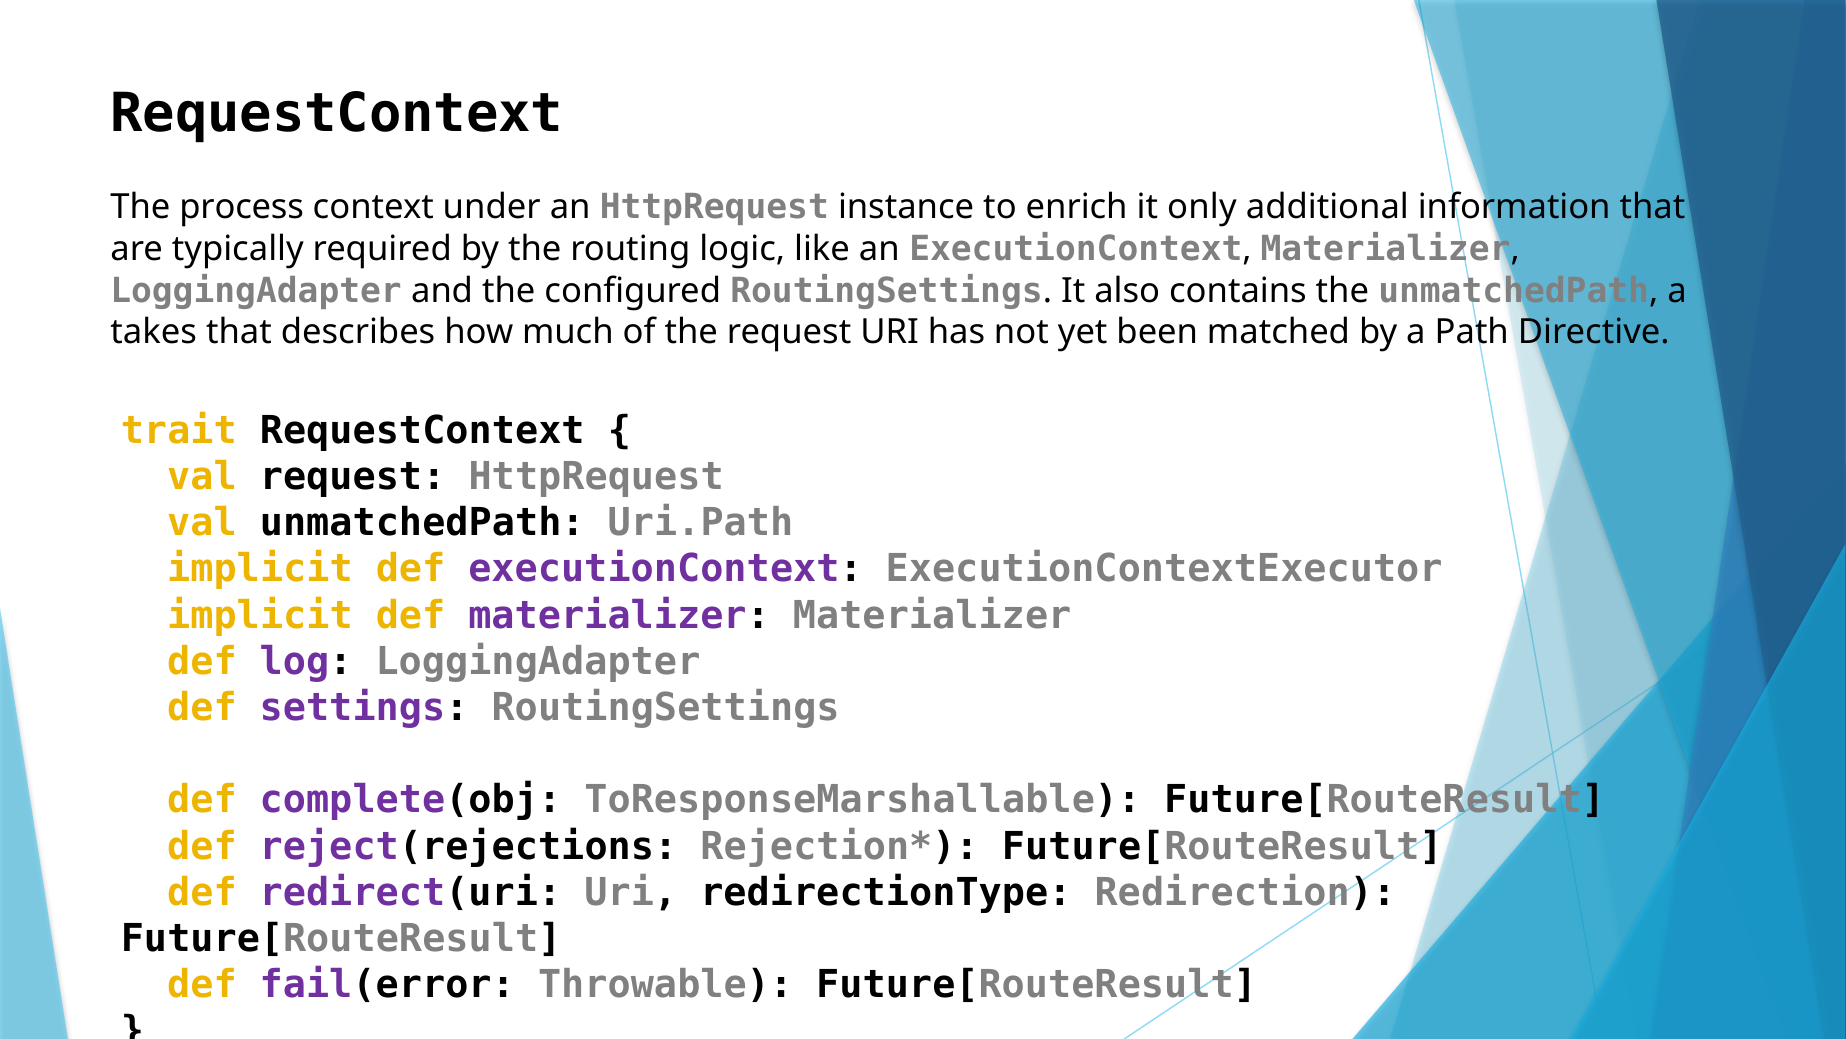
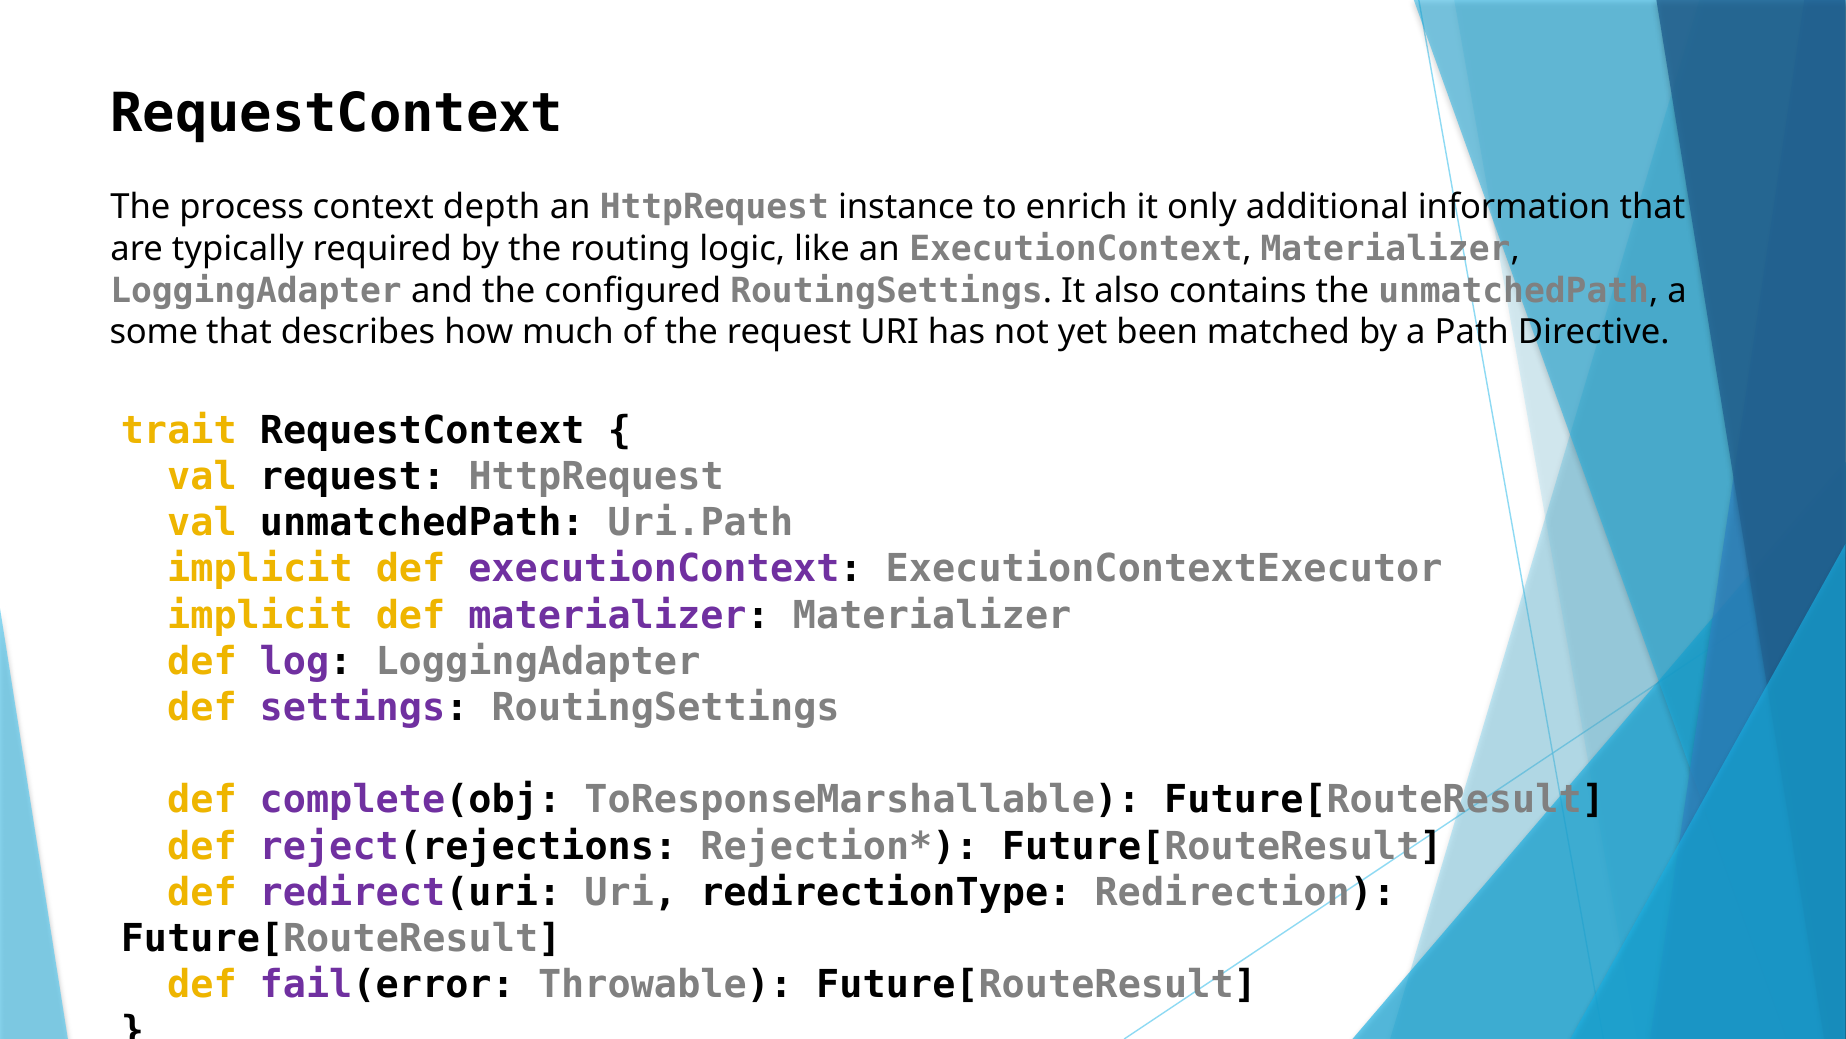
under: under -> depth
takes: takes -> some
